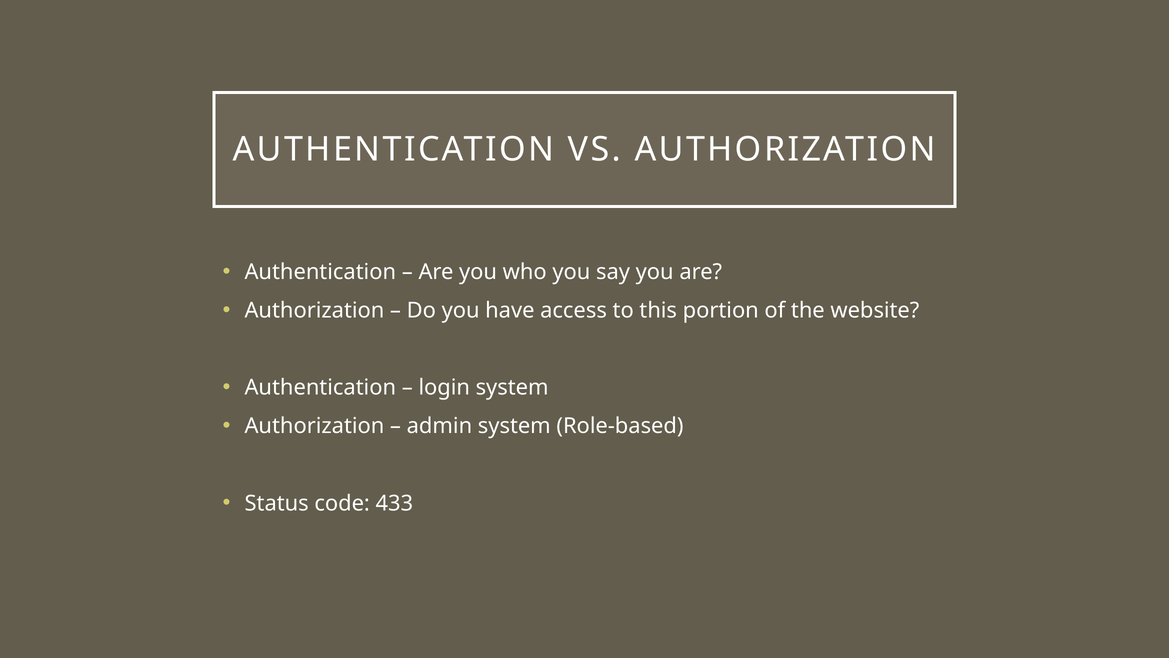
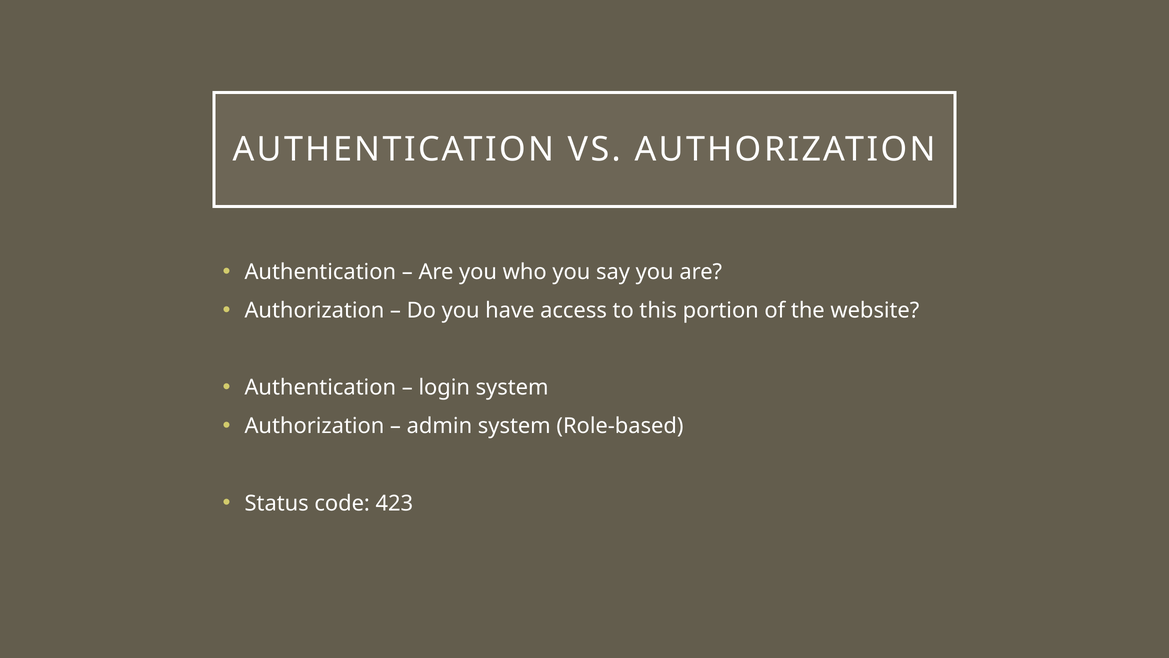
433: 433 -> 423
